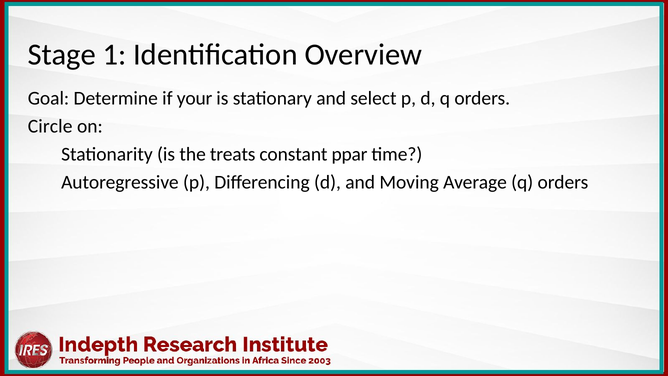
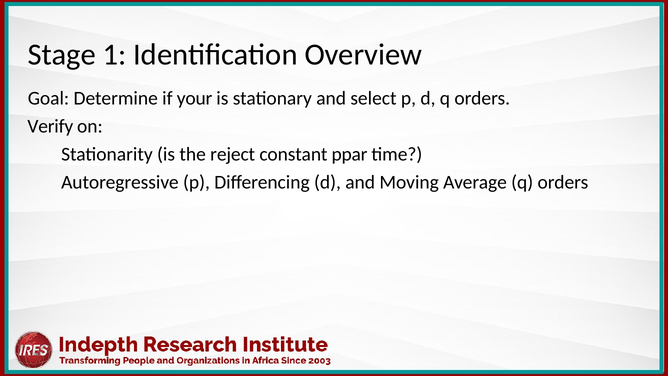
Circle: Circle -> Verify
treats: treats -> reject
